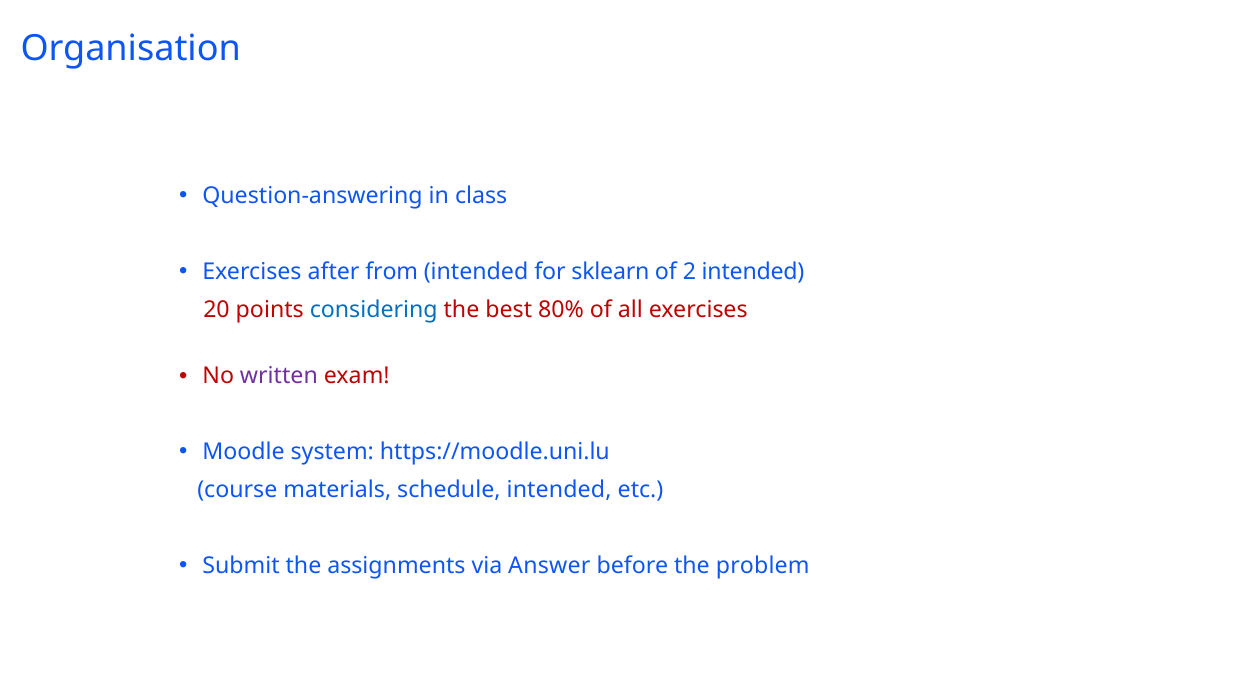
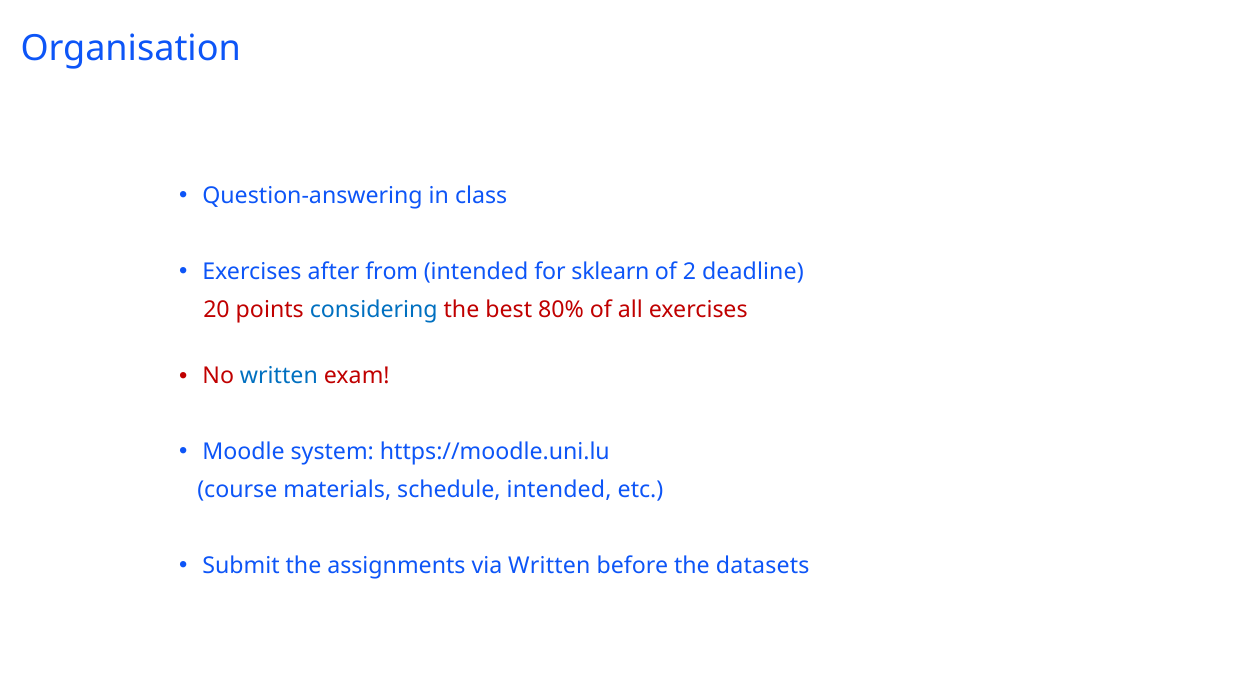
2 intended: intended -> deadline
written at (279, 376) colour: purple -> blue
via Answer: Answer -> Written
problem: problem -> datasets
